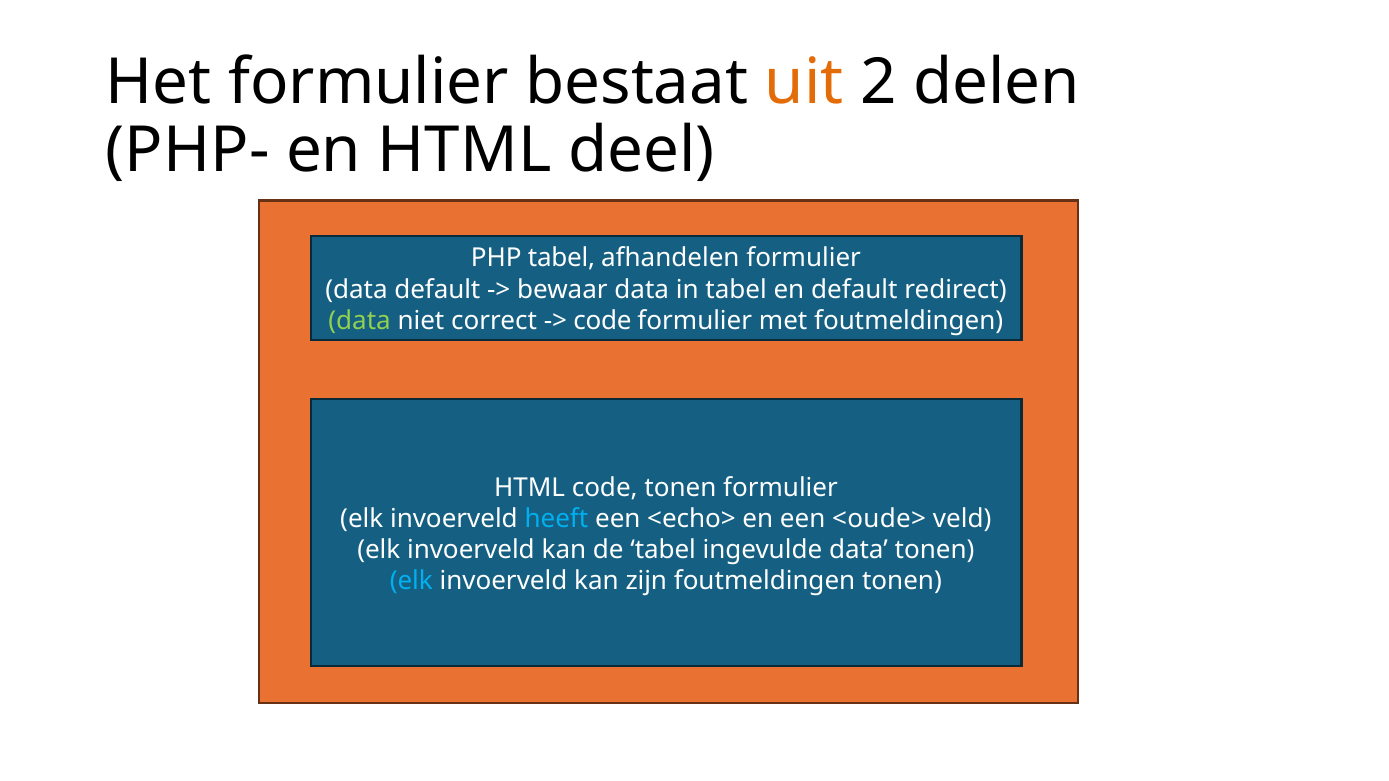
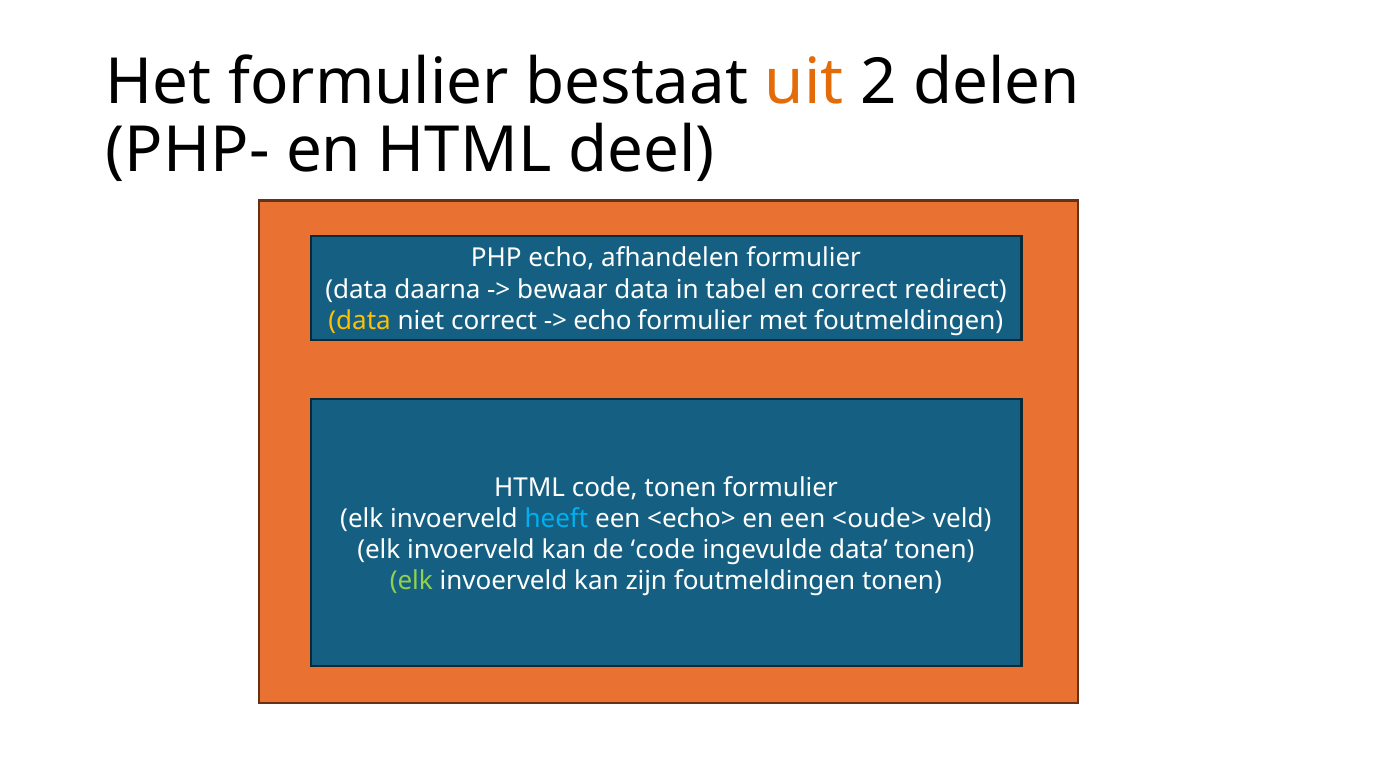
PHP tabel: tabel -> echo
data default: default -> daarna
en default: default -> correct
data at (360, 321) colour: light green -> yellow
code at (602, 321): code -> echo
de tabel: tabel -> code
elk at (411, 582) colour: light blue -> light green
